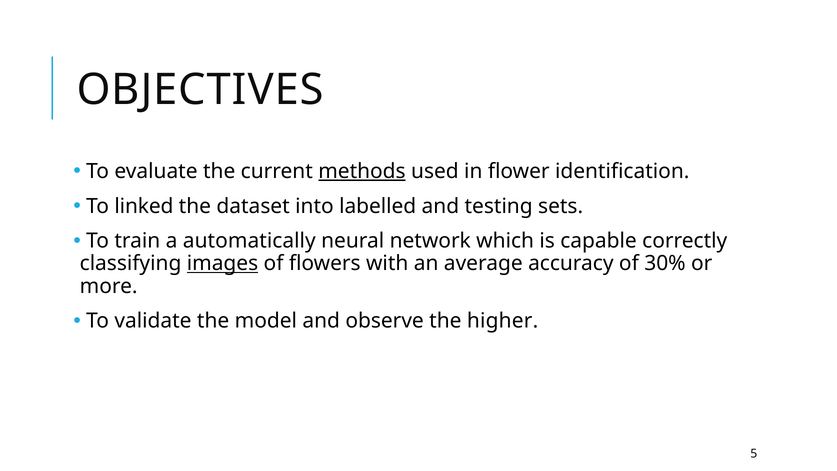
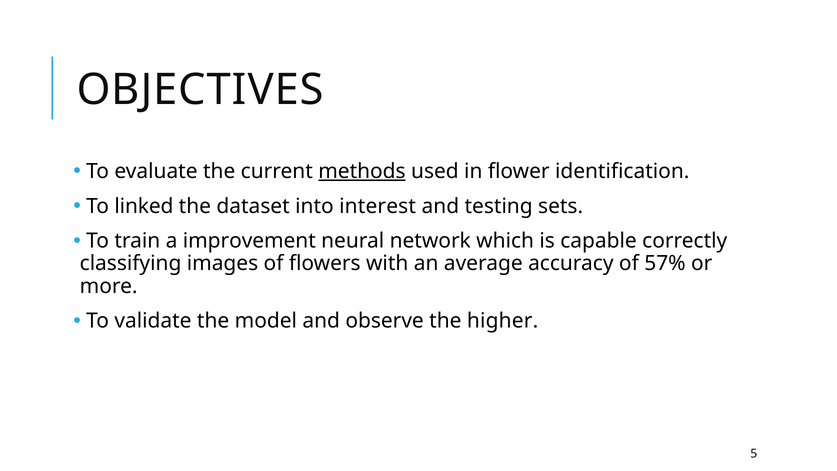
labelled: labelled -> interest
automatically: automatically -> improvement
images underline: present -> none
30%: 30% -> 57%
